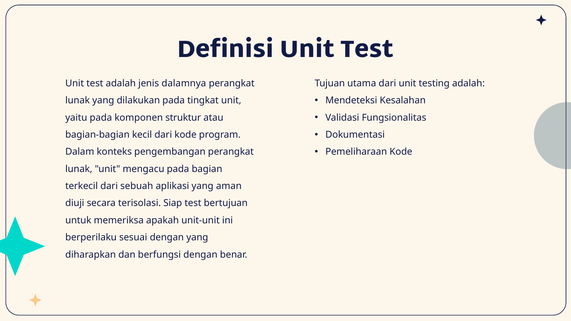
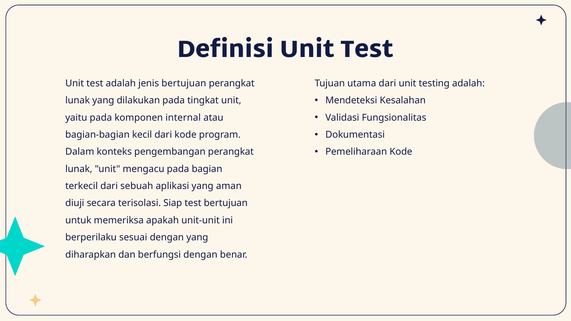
jenis dalamnya: dalamnya -> bertujuan
struktur: struktur -> internal
